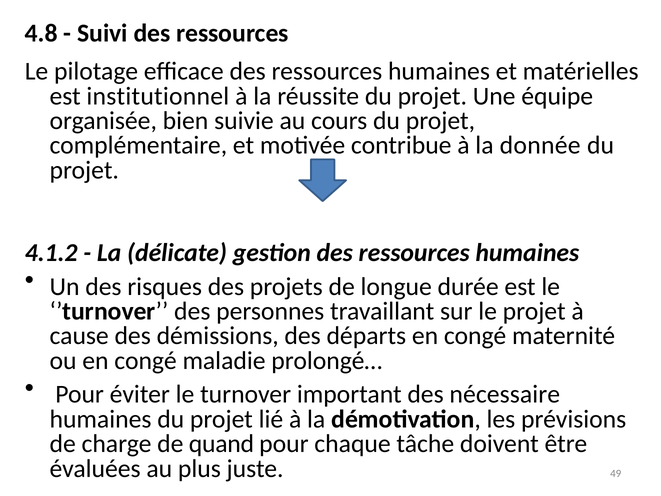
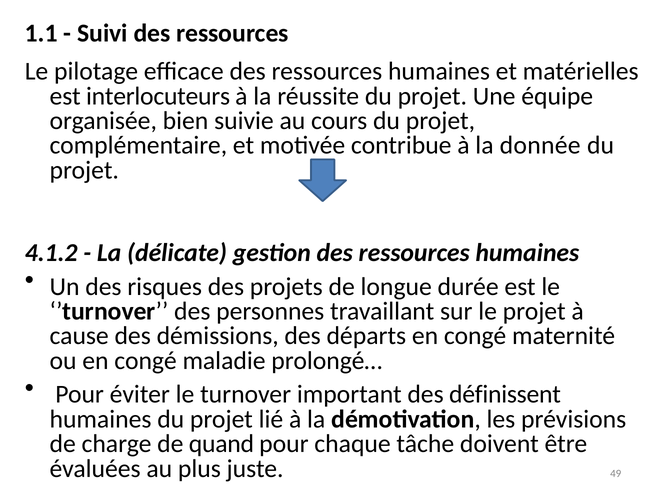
4.8: 4.8 -> 1.1
institutionnel: institutionnel -> interlocuteurs
nécessaire: nécessaire -> définissent
